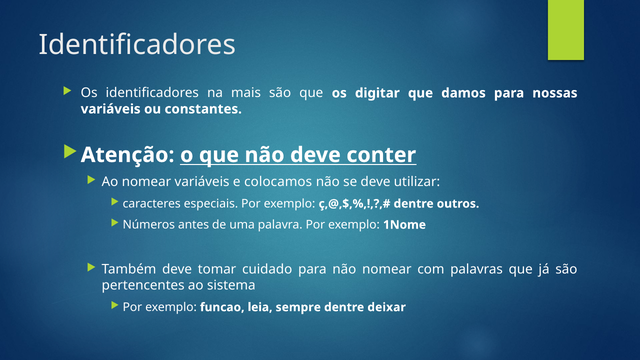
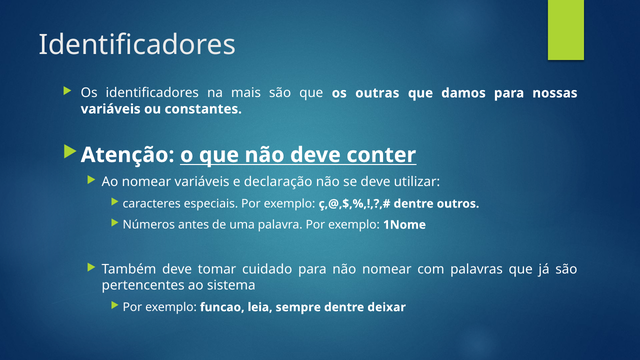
digitar: digitar -> outras
colocamos: colocamos -> declaração
